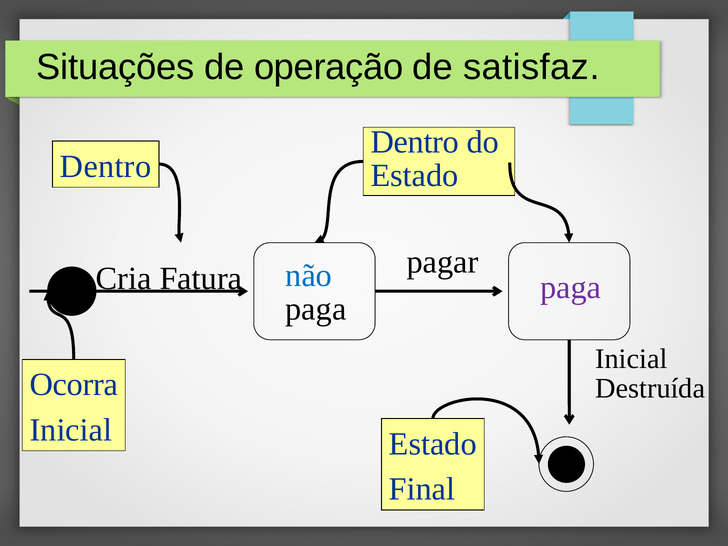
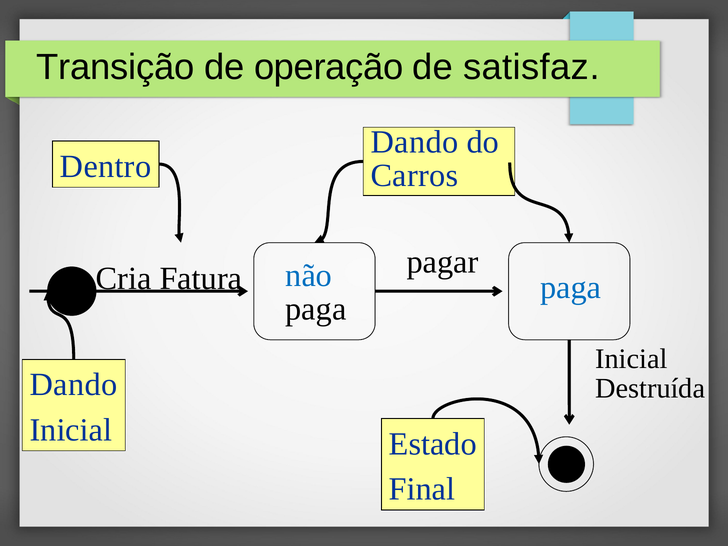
Situações: Situações -> Transição
Dentro at (415, 142): Dentro -> Dando
Estado at (415, 176): Estado -> Carros
paga at (571, 288) colour: purple -> blue
Ocorra at (74, 385): Ocorra -> Dando
